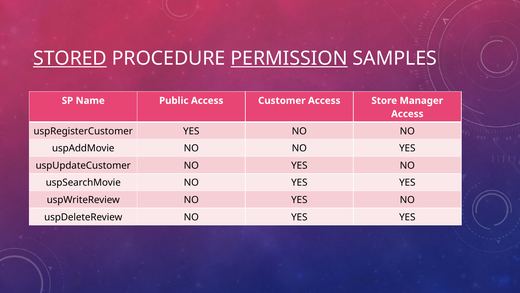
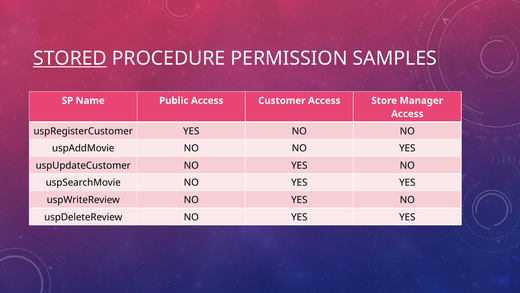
PERMISSION underline: present -> none
